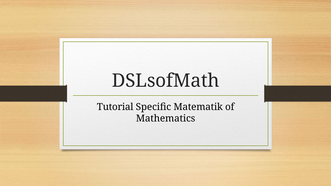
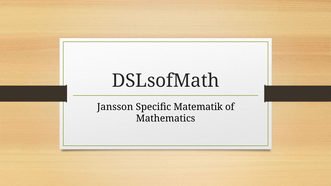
Tutorial: Tutorial -> Jansson
